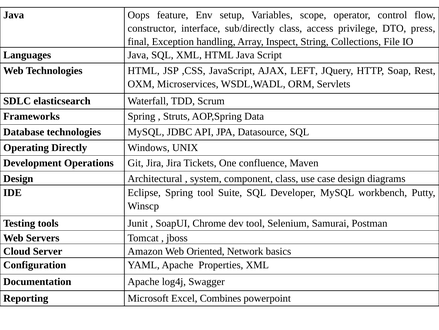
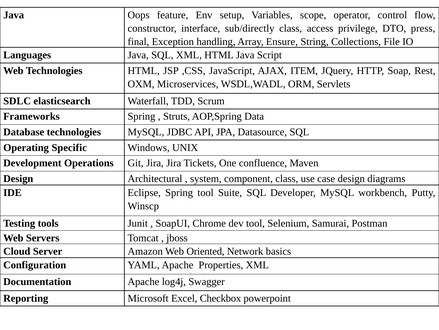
Inspect: Inspect -> Ensure
LEFT: LEFT -> ITEM
Directly: Directly -> Specific
Combines: Combines -> Checkbox
